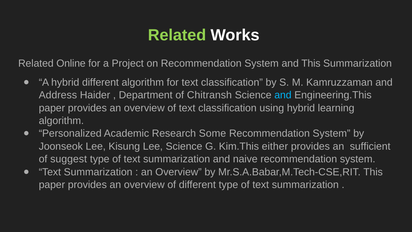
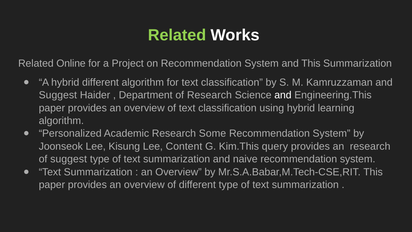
Address at (58, 95): Address -> Suggest
of Chitransh: Chitransh -> Research
and at (283, 95) colour: light blue -> white
Lee Science: Science -> Content
either: either -> query
an sufficient: sufficient -> research
